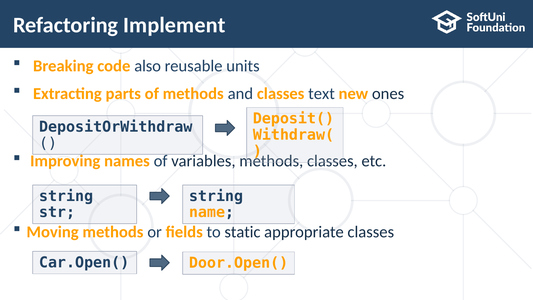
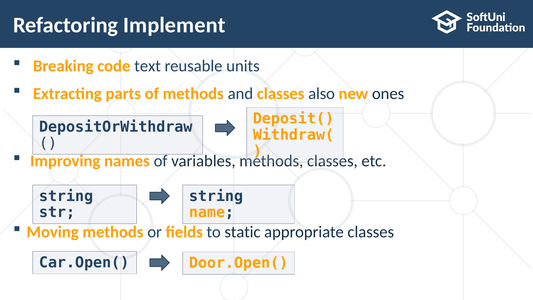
also: also -> text
text: text -> also
